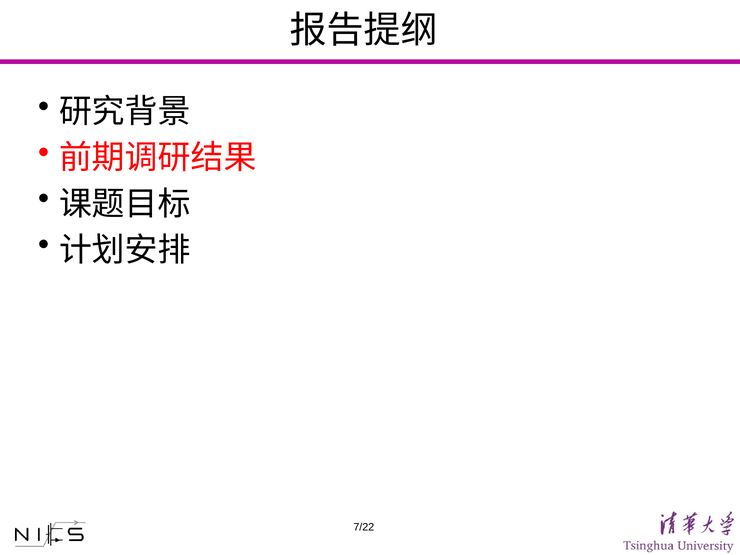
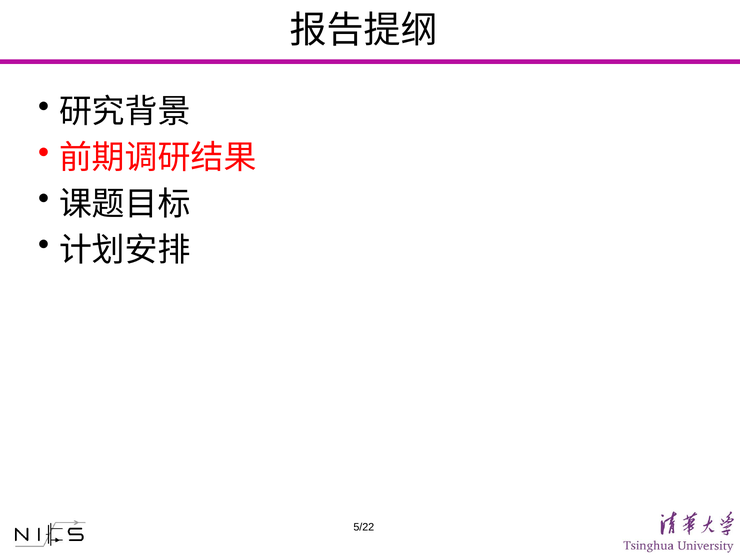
7/22: 7/22 -> 5/22
